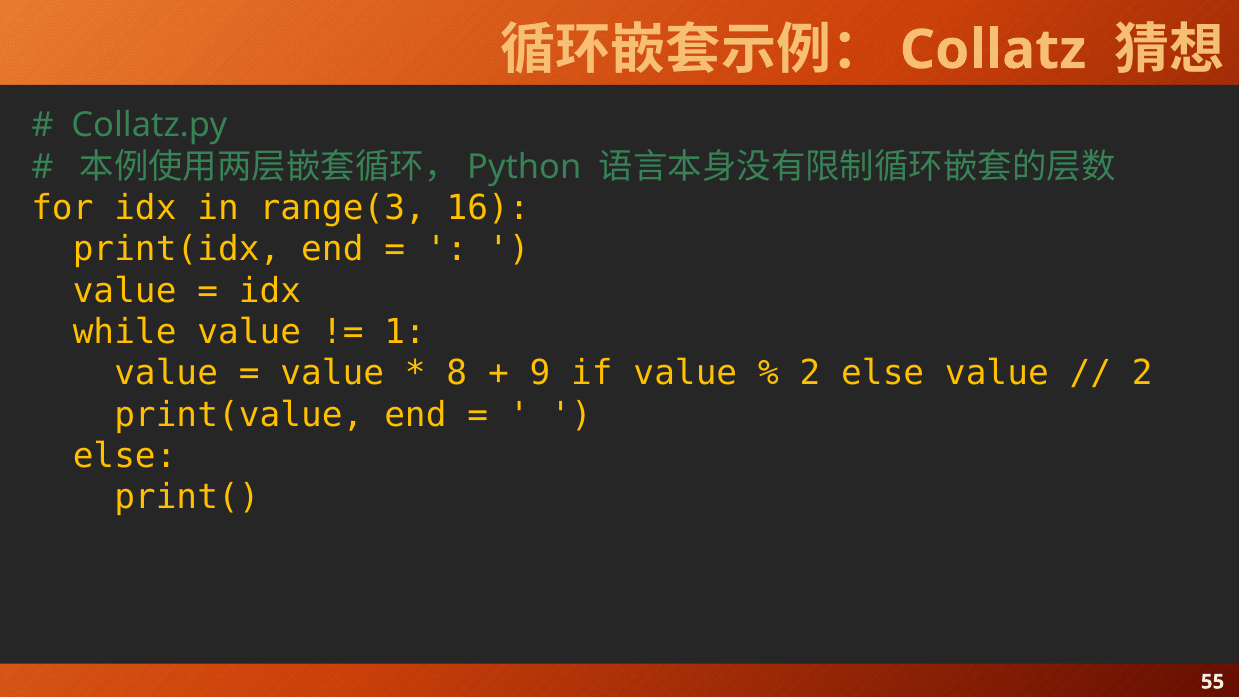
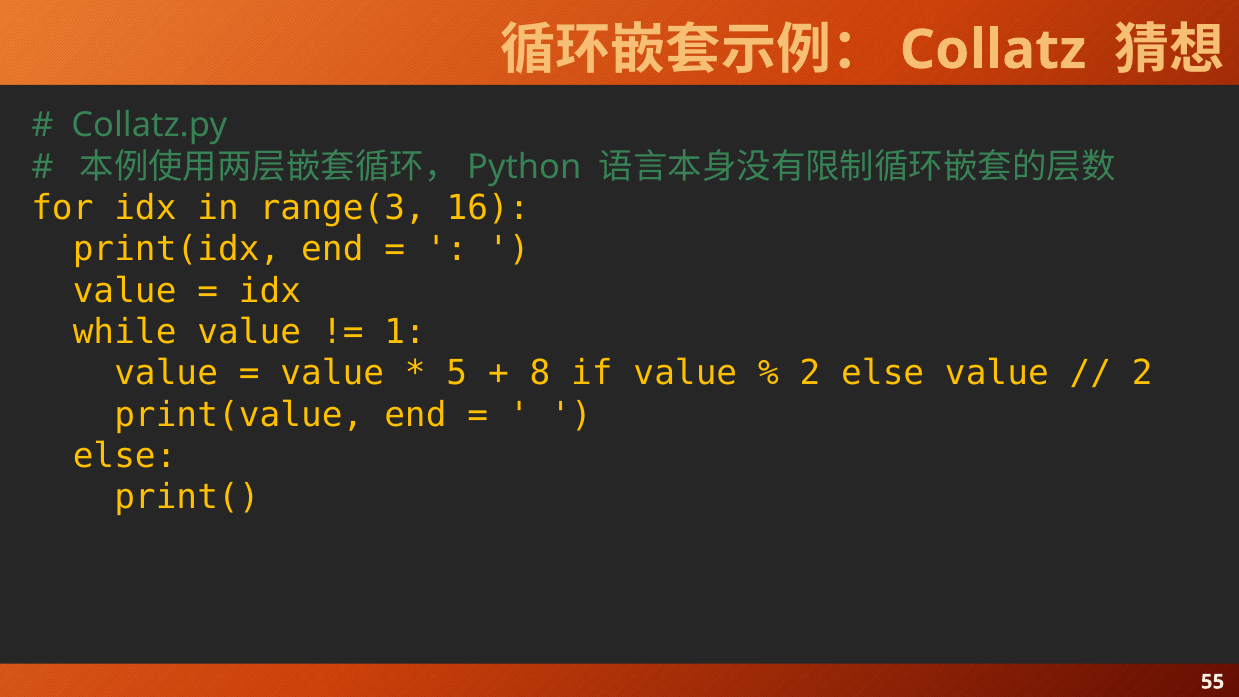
8: 8 -> 5
9: 9 -> 8
